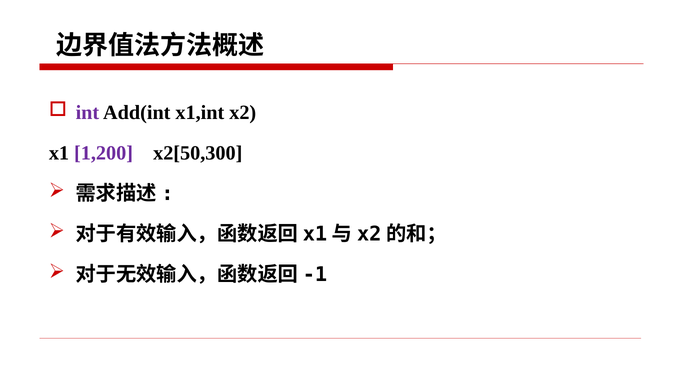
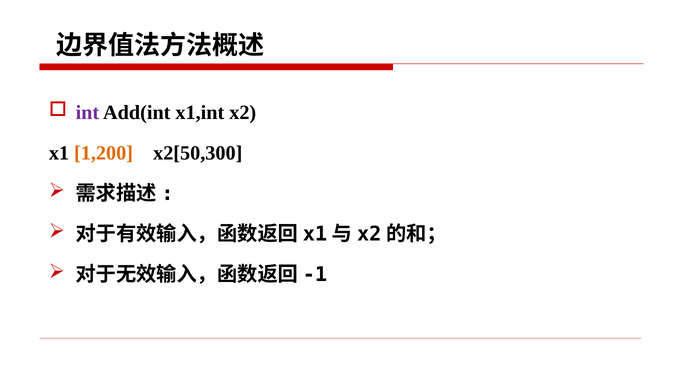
1,200 colour: purple -> orange
